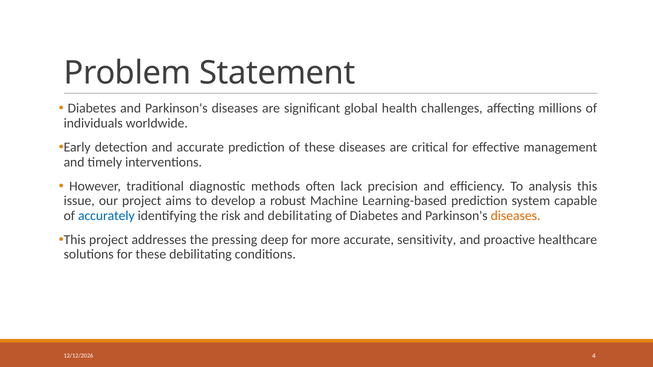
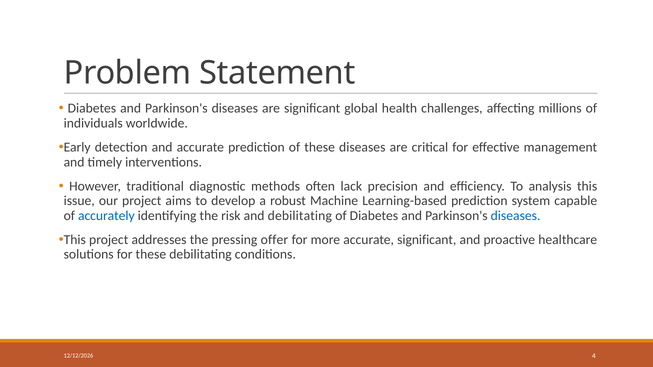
diseases at (516, 216) colour: orange -> blue
deep: deep -> offer
accurate sensitivity: sensitivity -> significant
